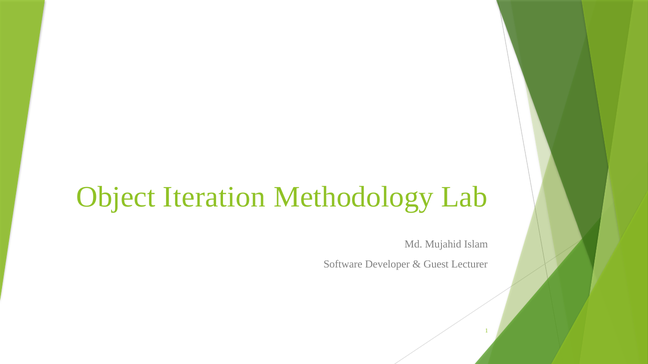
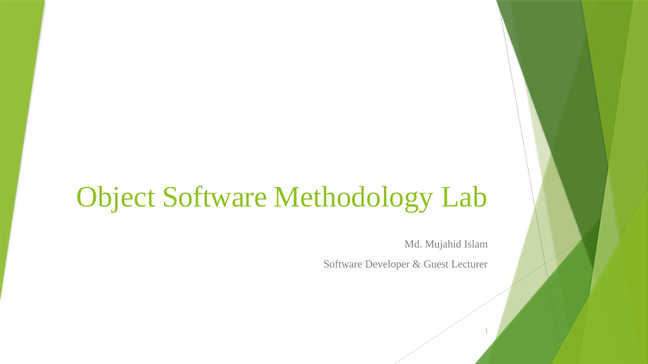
Object Iteration: Iteration -> Software
